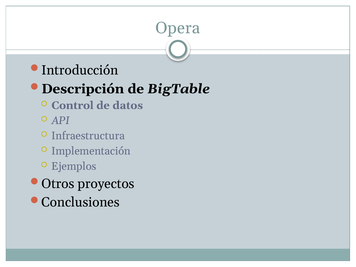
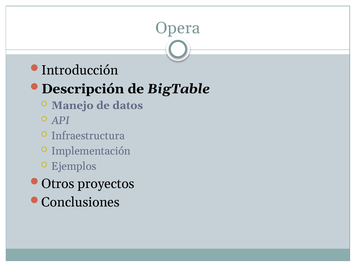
Control: Control -> Manejo
